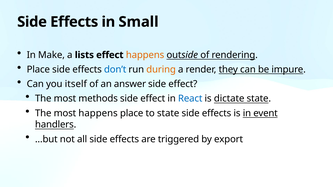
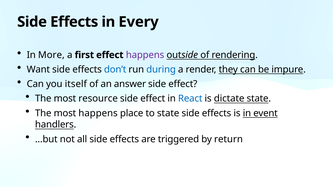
Small: Small -> Every
Make: Make -> More
lists: lists -> first
happens at (145, 55) colour: orange -> purple
Place at (38, 70): Place -> Want
during colour: orange -> blue
methods: methods -> resource
export: export -> return
